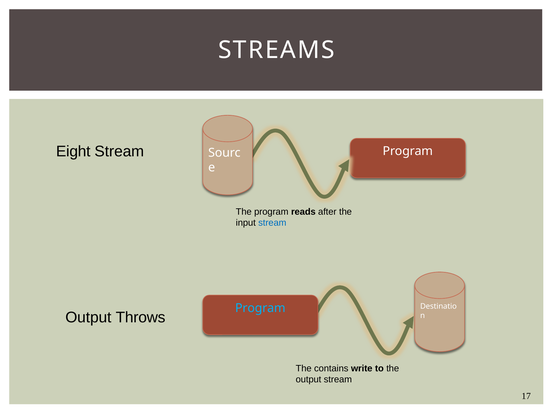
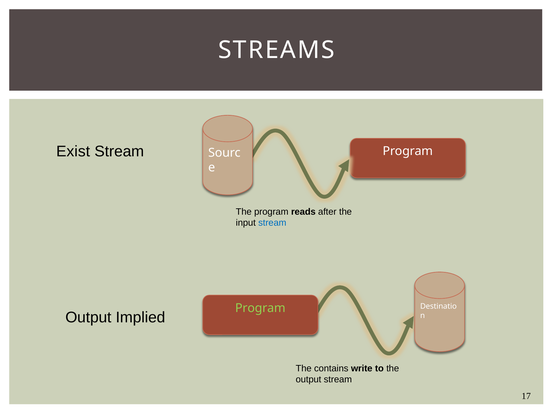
Eight: Eight -> Exist
Program at (260, 308) colour: light blue -> light green
Throws: Throws -> Implied
